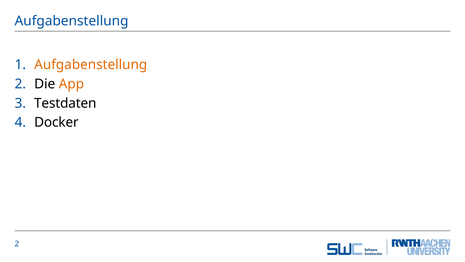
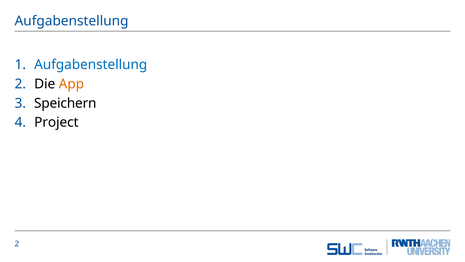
Aufgabenstellung at (91, 65) colour: orange -> blue
Testdaten: Testdaten -> Speichern
Docker: Docker -> Project
